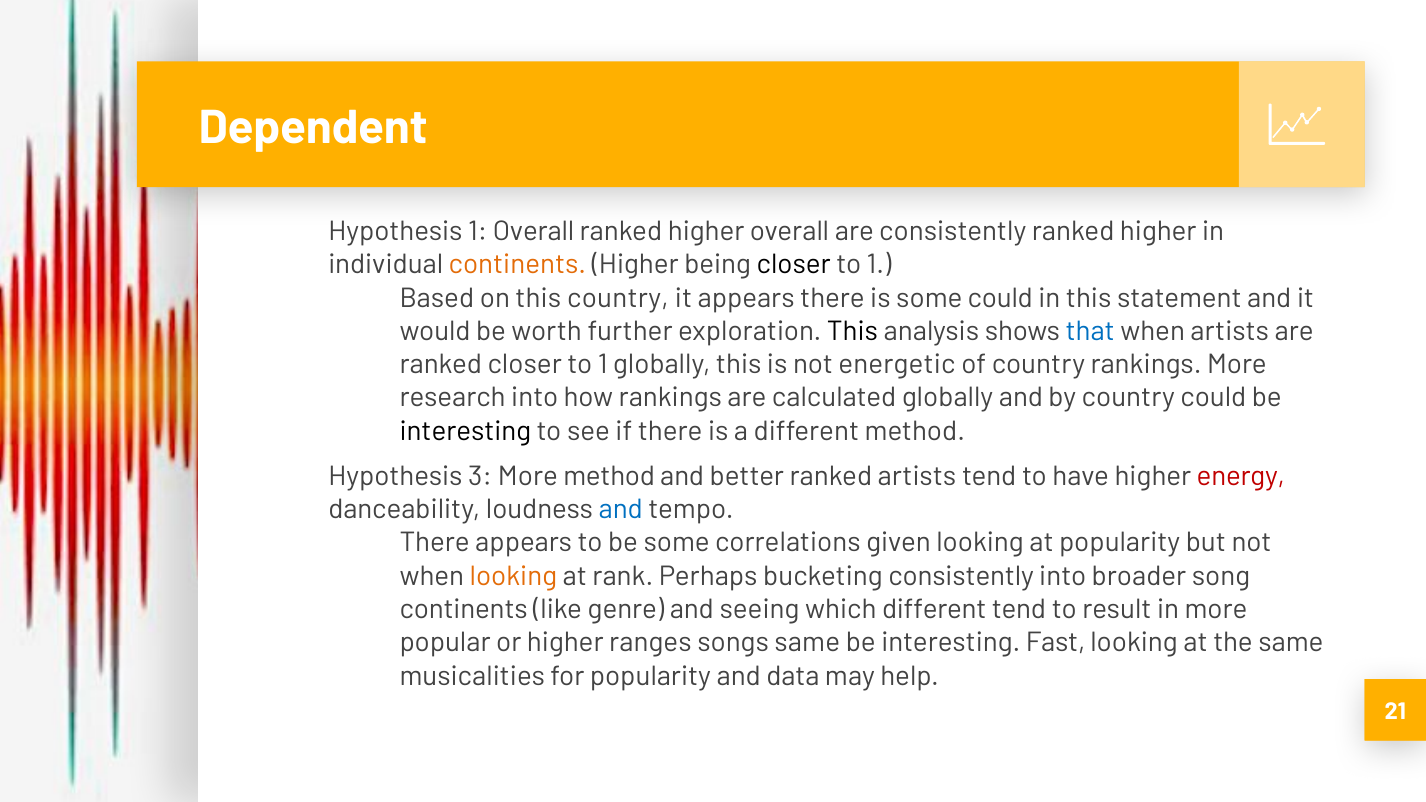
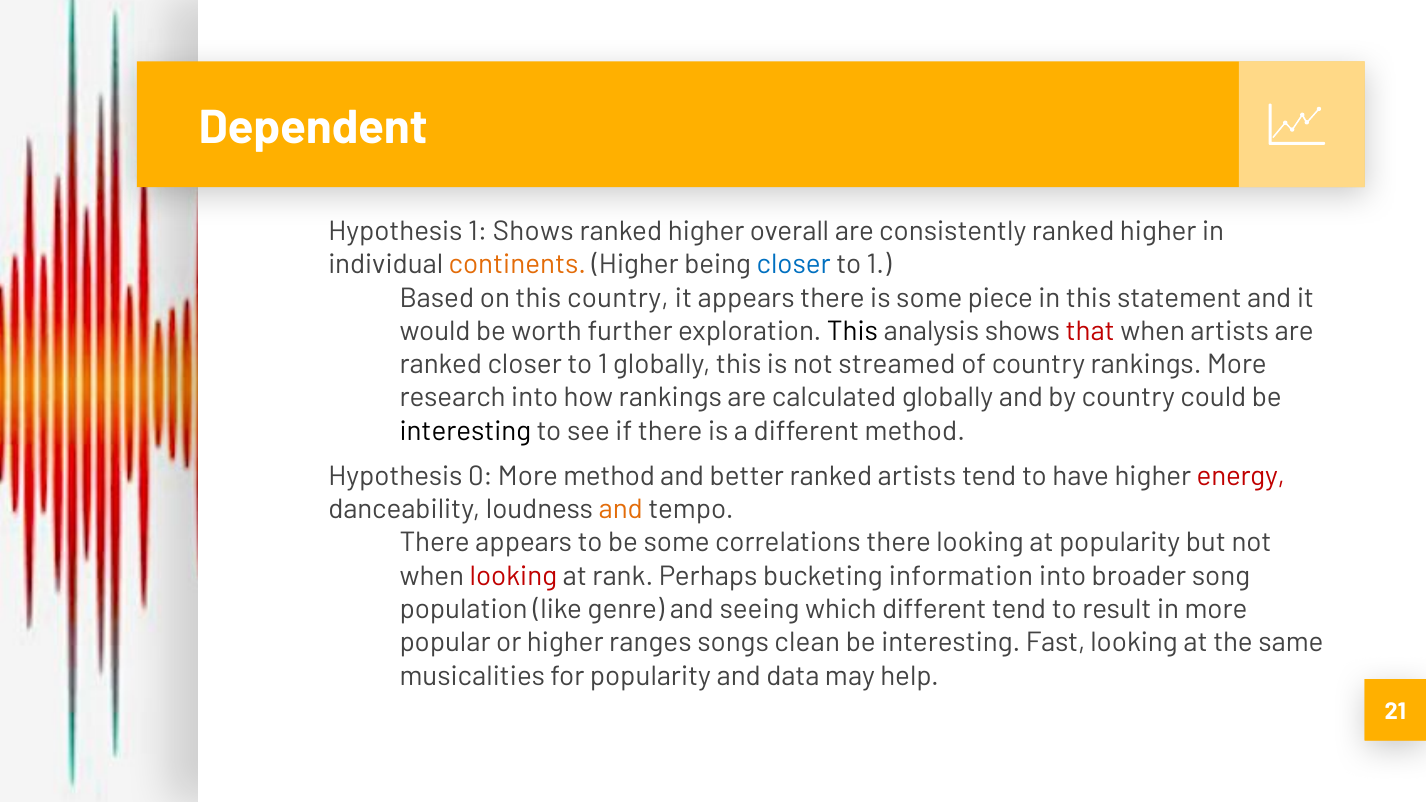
1 Overall: Overall -> Shows
closer at (794, 265) colour: black -> blue
some could: could -> piece
that colour: blue -> red
energetic: energetic -> streamed
3: 3 -> 0
and at (621, 510) colour: blue -> orange
correlations given: given -> there
looking at (513, 576) colour: orange -> red
bucketing consistently: consistently -> information
continents at (464, 609): continents -> population
songs same: same -> clean
